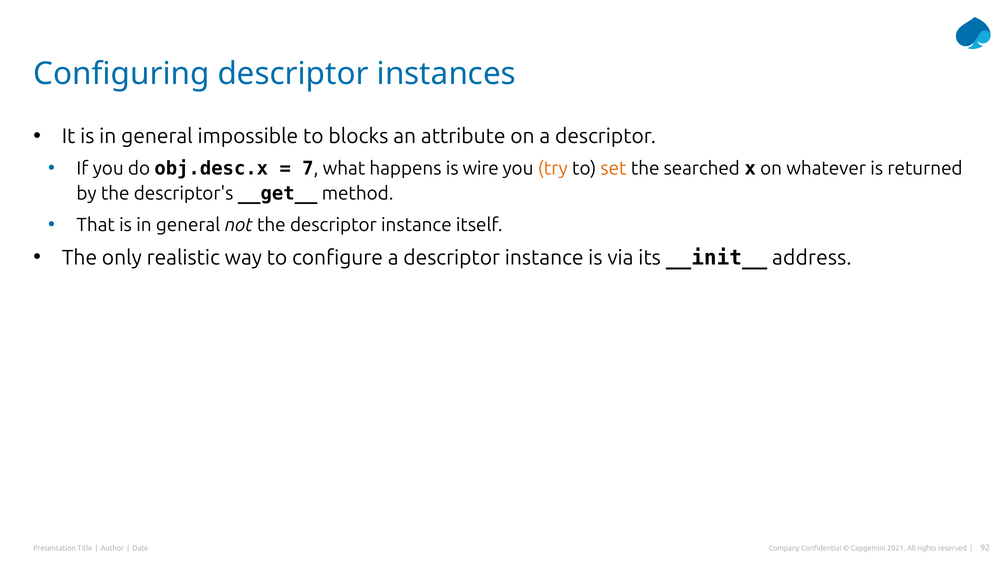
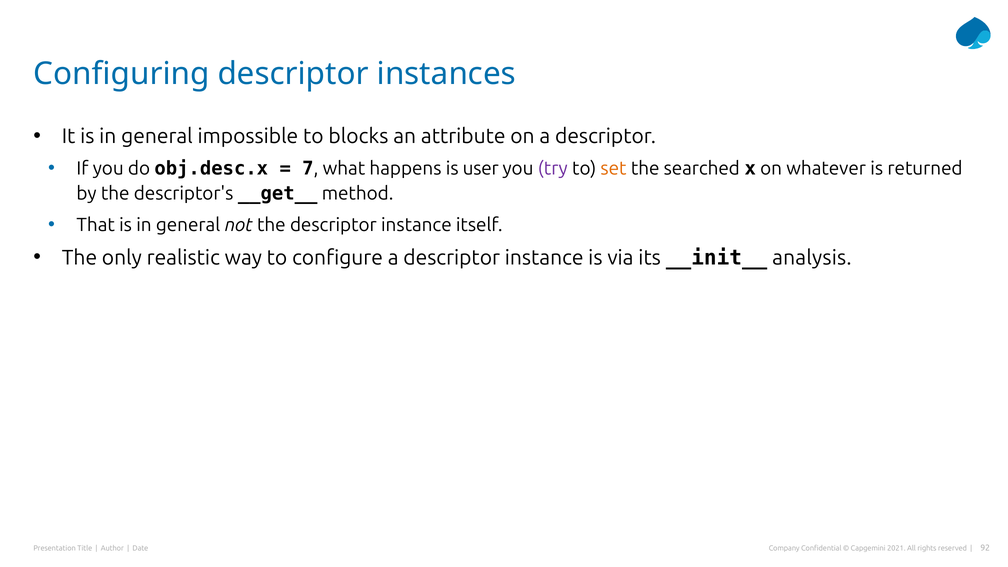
wire: wire -> user
try colour: orange -> purple
address: address -> analysis
